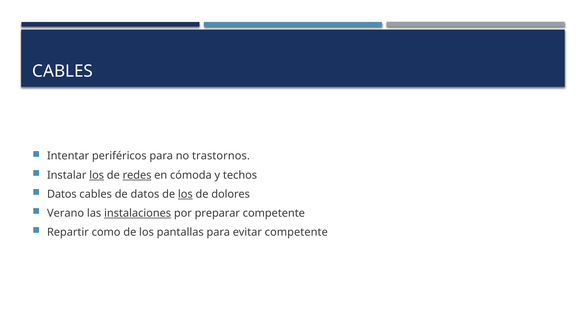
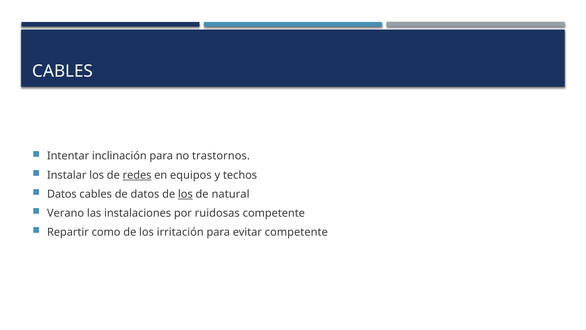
periféricos: periféricos -> inclinación
los at (97, 175) underline: present -> none
cómoda: cómoda -> equipos
dolores: dolores -> natural
instalaciones underline: present -> none
preparar: preparar -> ruidosas
pantallas: pantallas -> irritación
